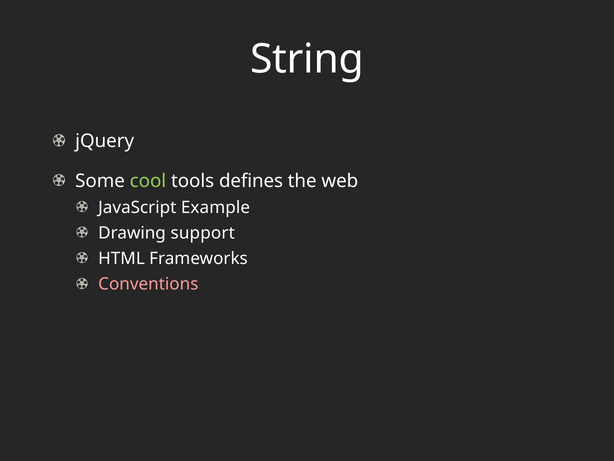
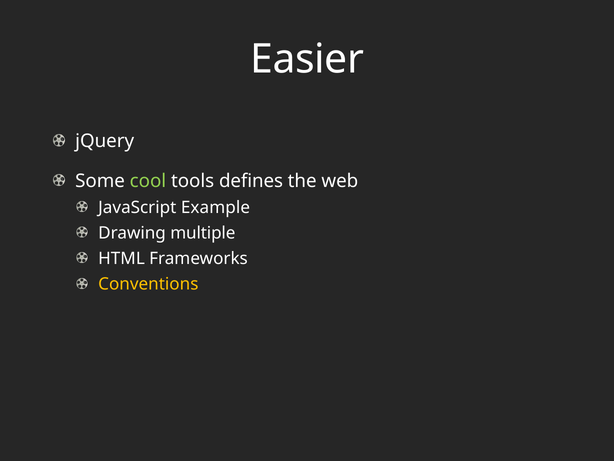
String: String -> Easier
support: support -> multiple
Conventions colour: pink -> yellow
